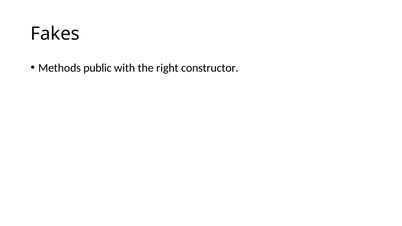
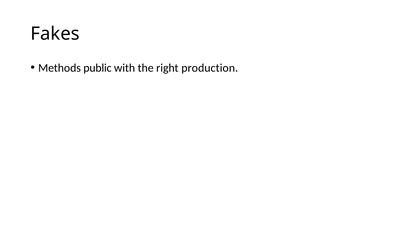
constructor: constructor -> production
